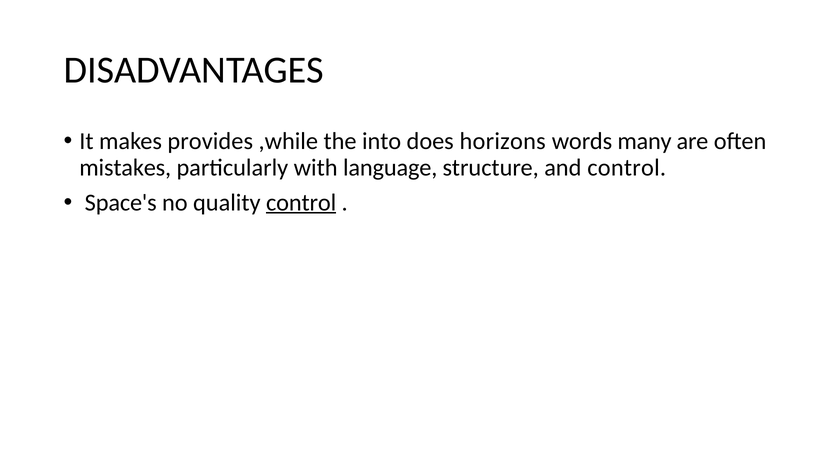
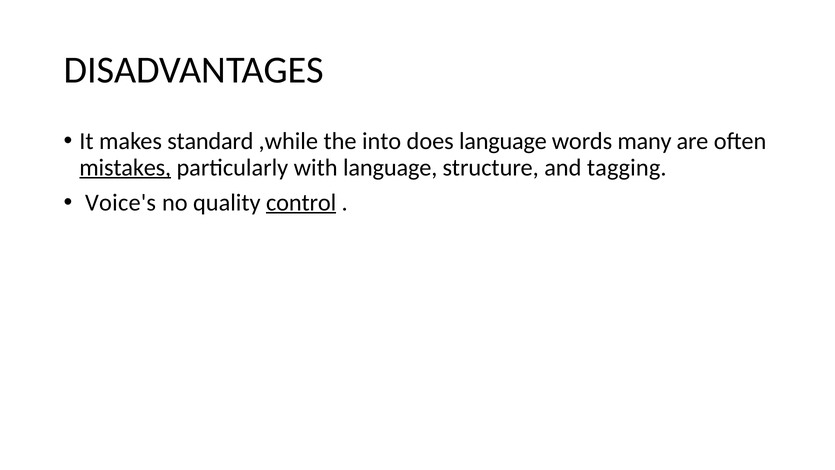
provides: provides -> standard
does horizons: horizons -> language
mistakes underline: none -> present
and control: control -> tagging
Space's: Space's -> Voice's
